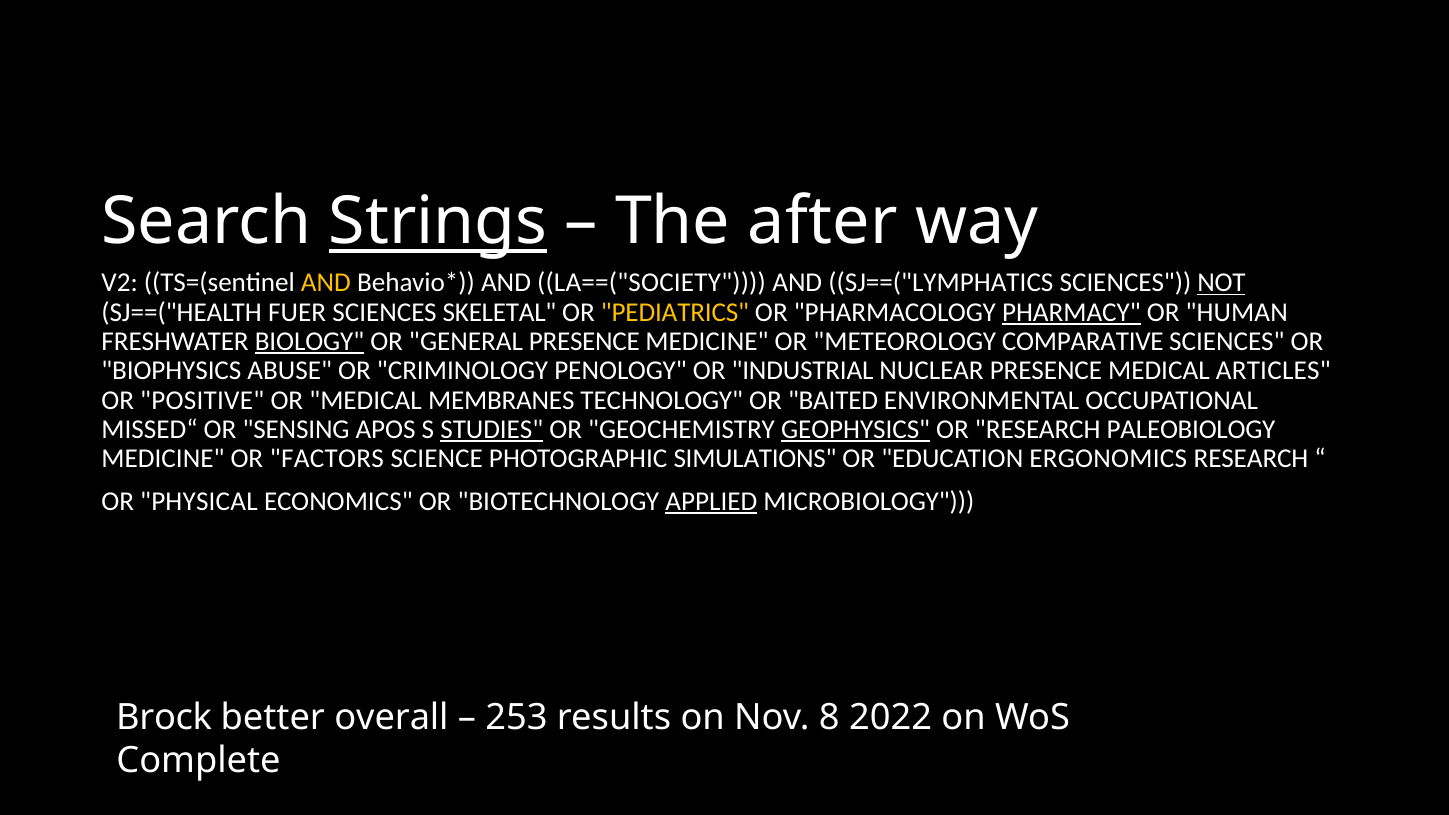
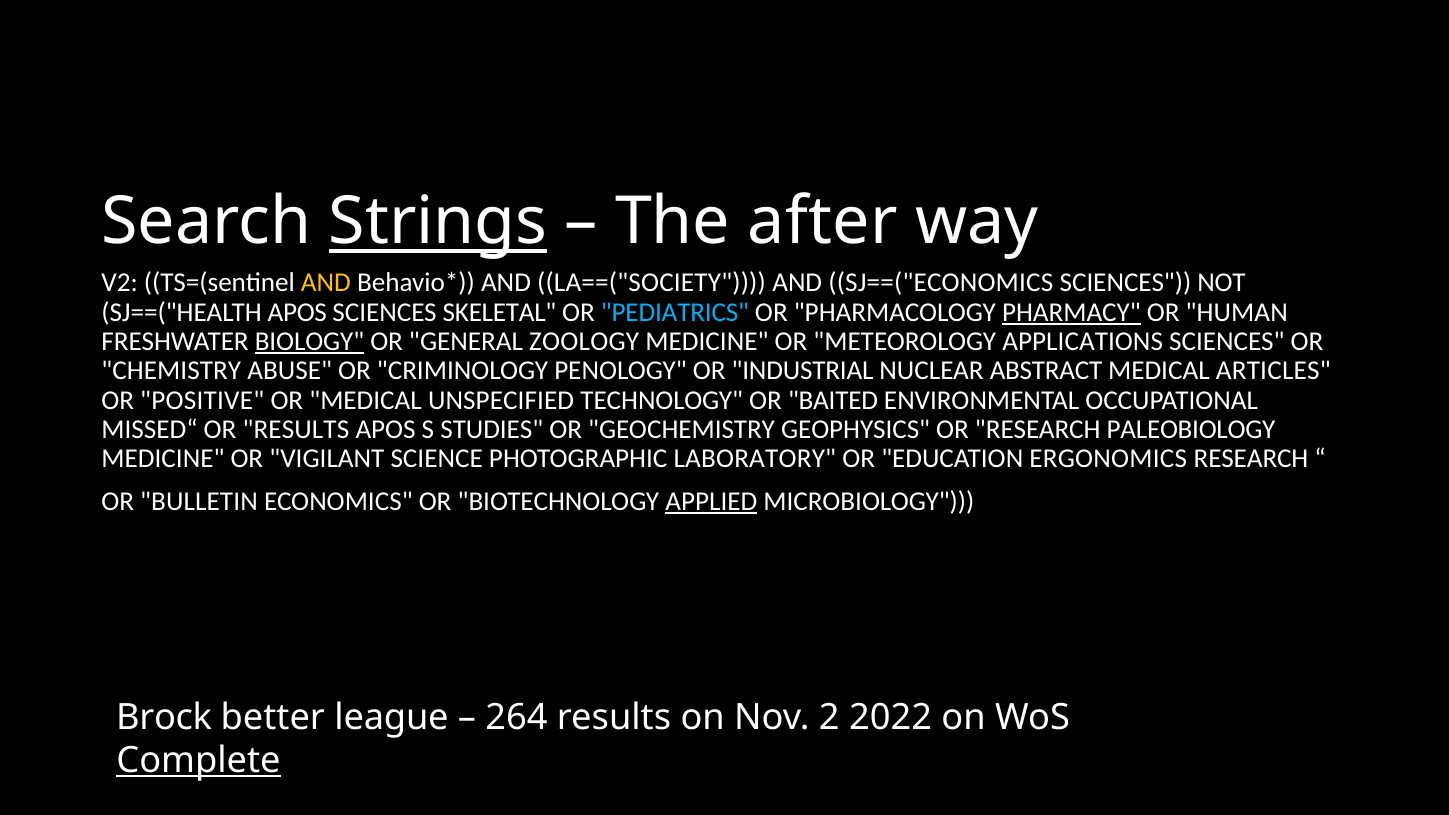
SJ==("LYMPHATICS: SJ==("LYMPHATICS -> SJ==("ECONOMICS
NOT underline: present -> none
SJ==("HEALTH FUER: FUER -> APOS
PEDIATRICS colour: yellow -> light blue
GENERAL PRESENCE: PRESENCE -> ZOOLOGY
COMPARATIVE: COMPARATIVE -> APPLICATIONS
BIOPHYSICS: BIOPHYSICS -> CHEMISTRY
NUCLEAR PRESENCE: PRESENCE -> ABSTRACT
MEMBRANES: MEMBRANES -> UNSPECIFIED
OR SENSING: SENSING -> RESULTS
STUDIES underline: present -> none
GEOPHYSICS underline: present -> none
FACTORS: FACTORS -> VIGILANT
SIMULATIONS: SIMULATIONS -> LABORATORY
PHYSICAL: PHYSICAL -> BULLETIN
overall: overall -> league
253: 253 -> 264
8: 8 -> 2
Complete underline: none -> present
